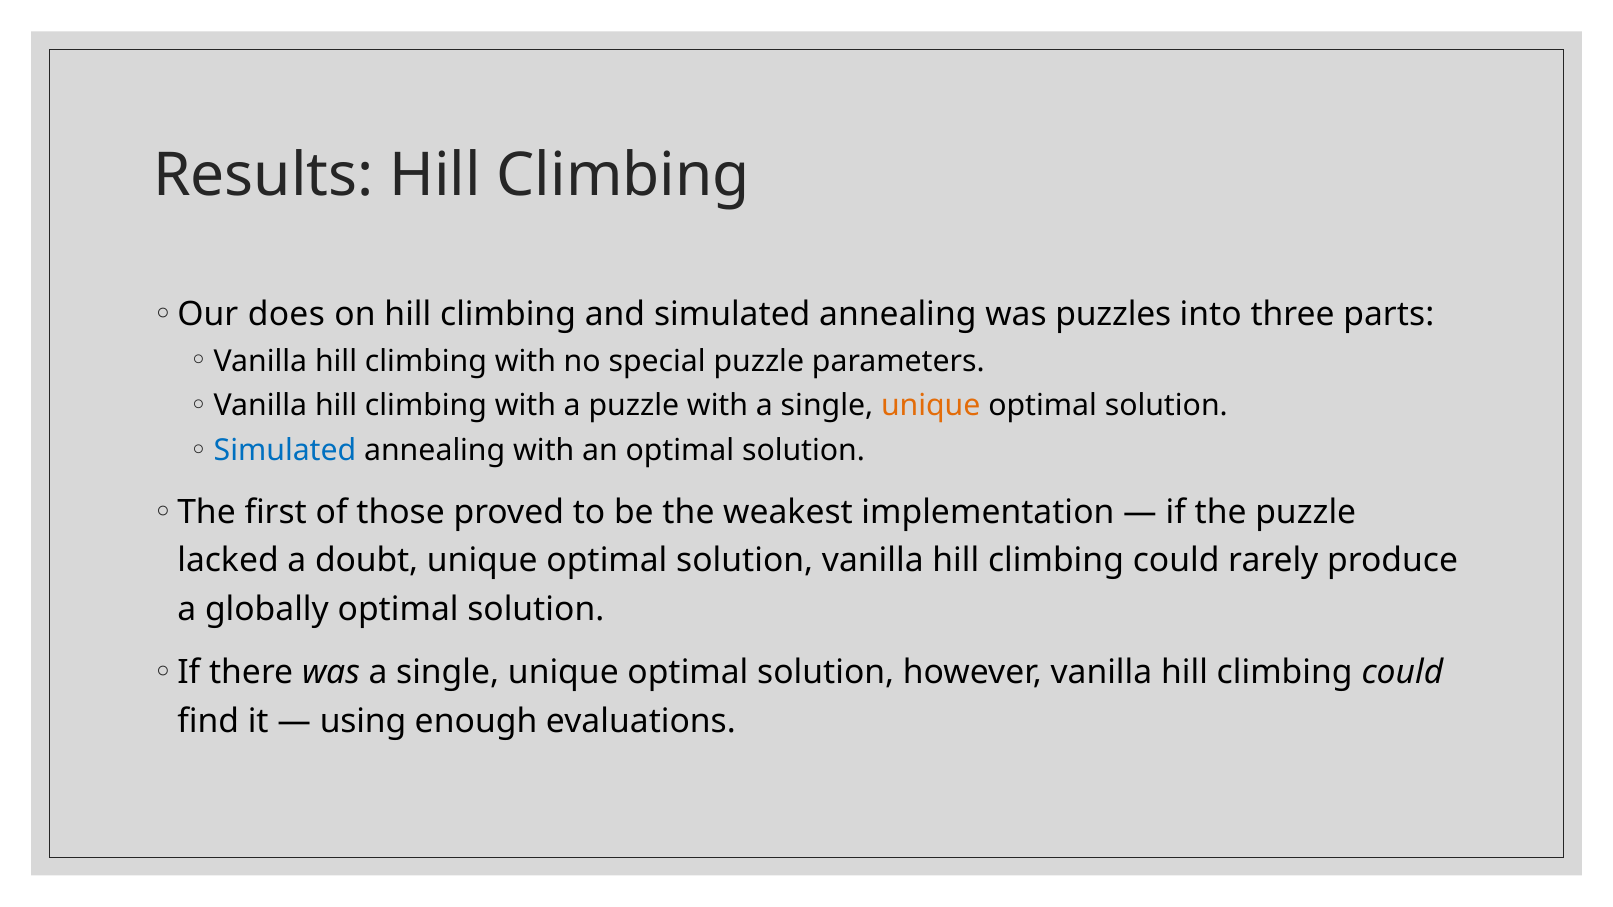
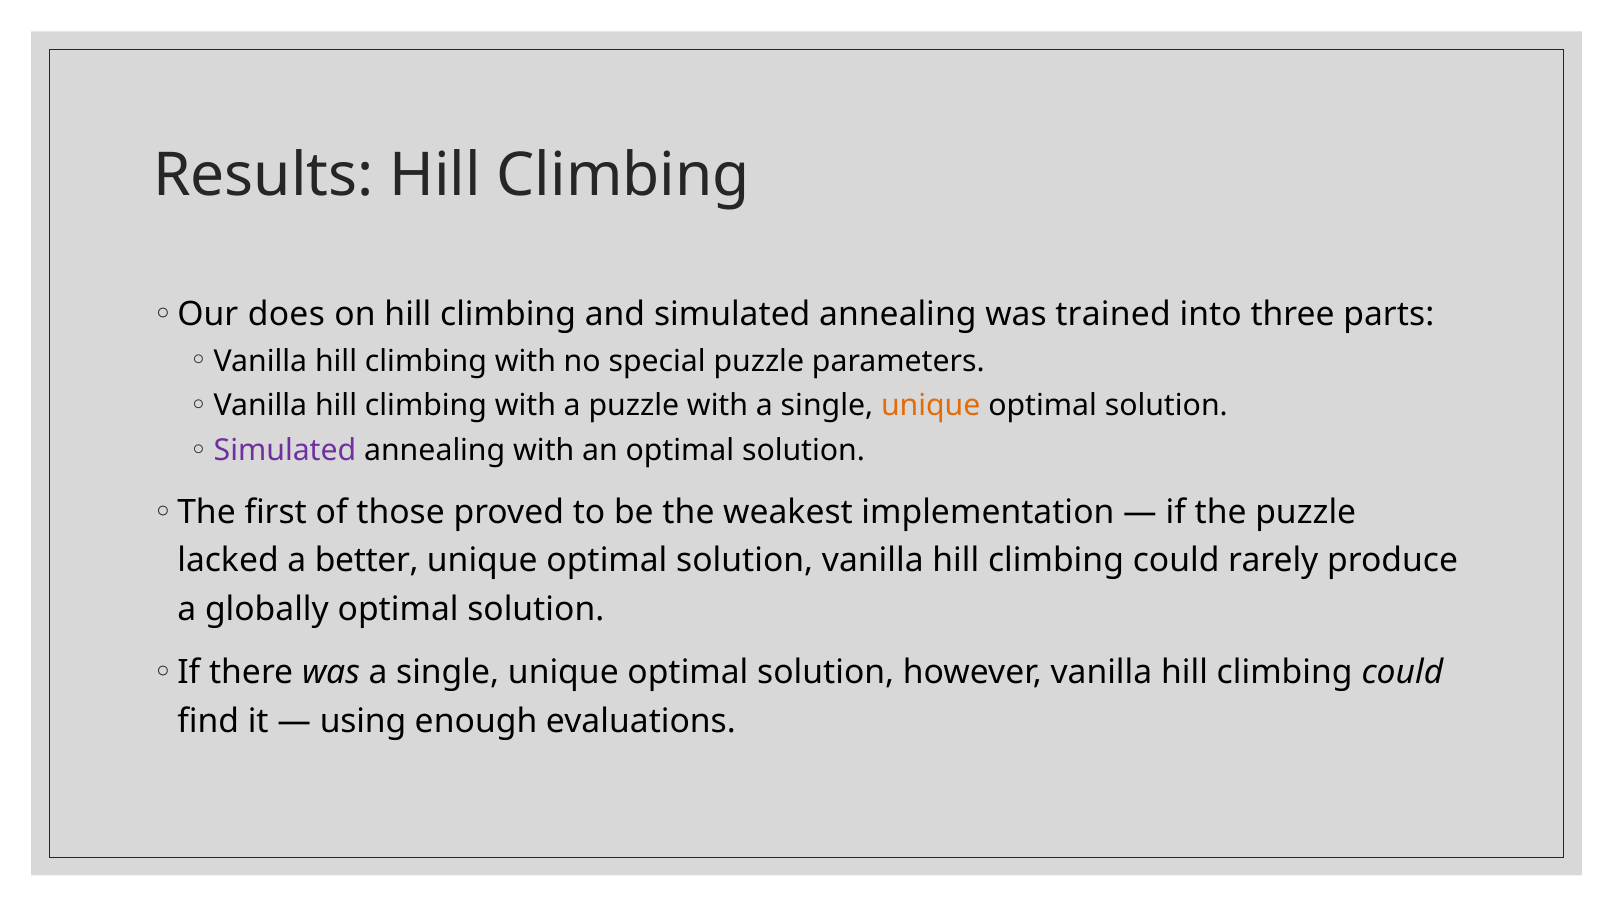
puzzles: puzzles -> trained
Simulated at (285, 451) colour: blue -> purple
doubt: doubt -> better
